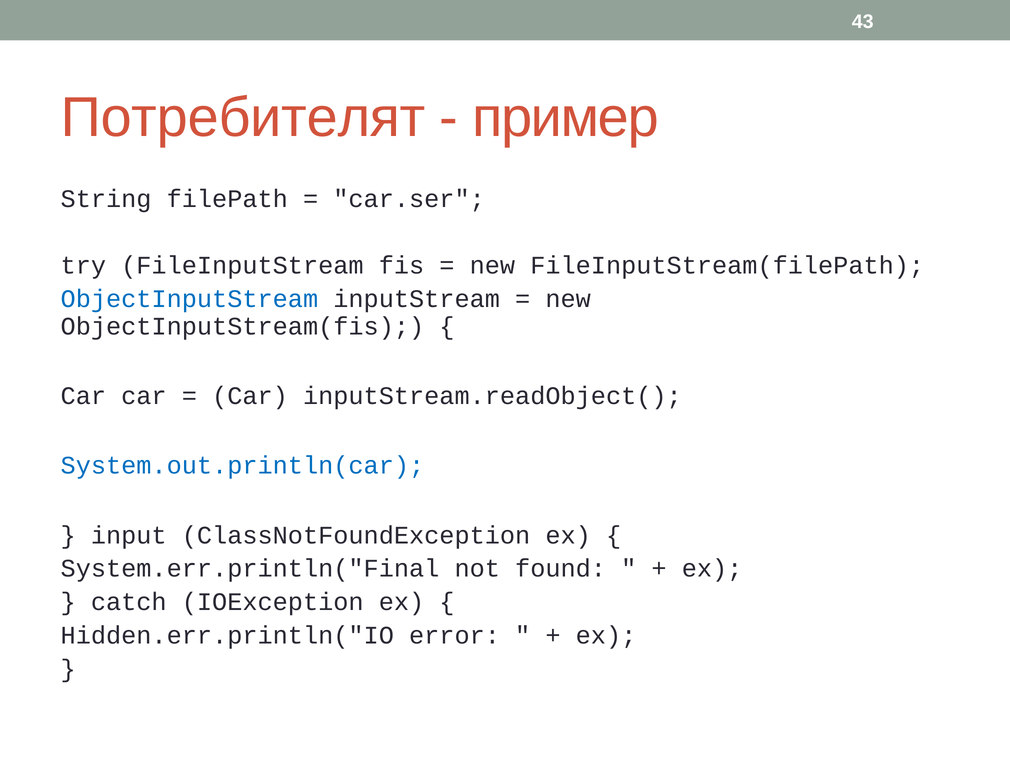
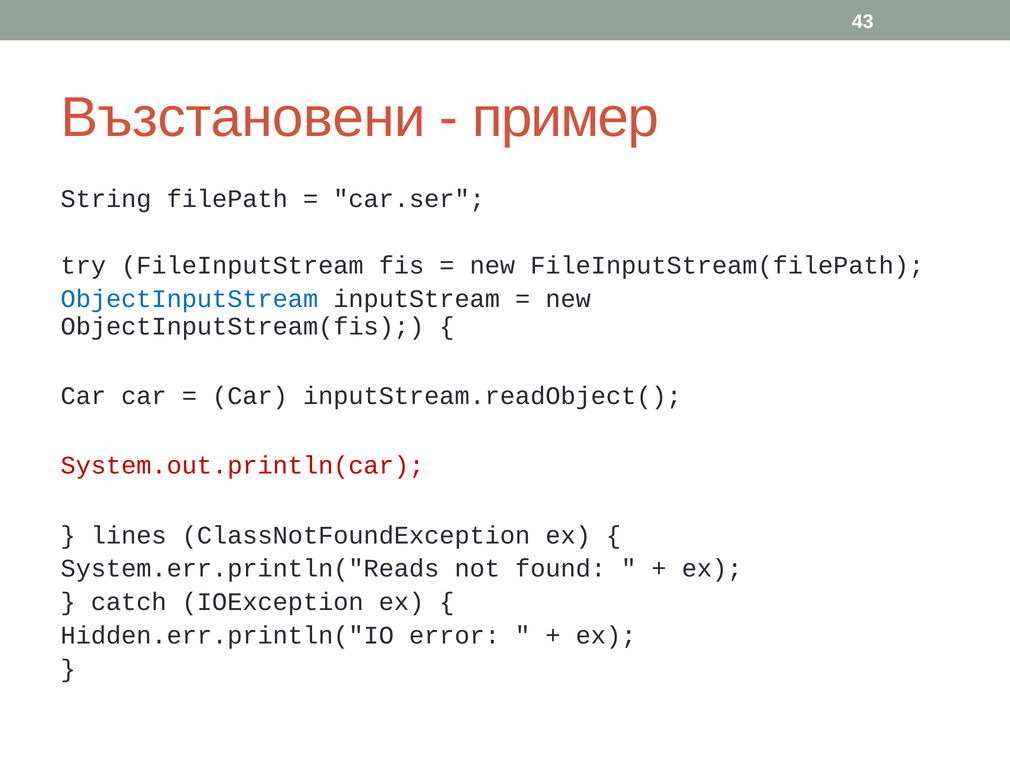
Потребителят: Потребителят -> Възстановени
System.out.println(car colour: blue -> red
input: input -> lines
System.err.println("Final: System.err.println("Final -> System.err.println("Reads
